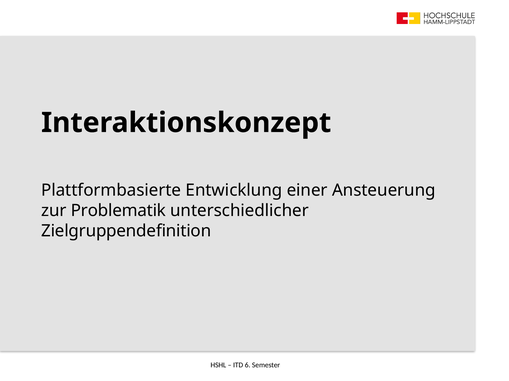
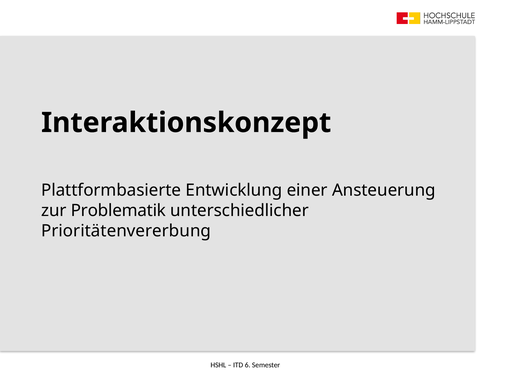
Zielgruppendefinition: Zielgruppendefinition -> Prioritätenvererbung
